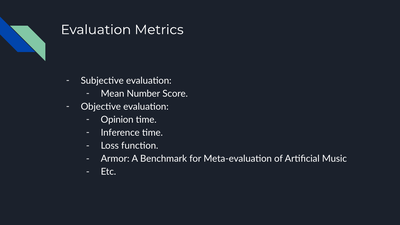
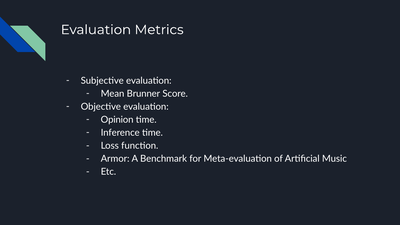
Number: Number -> Brunner
